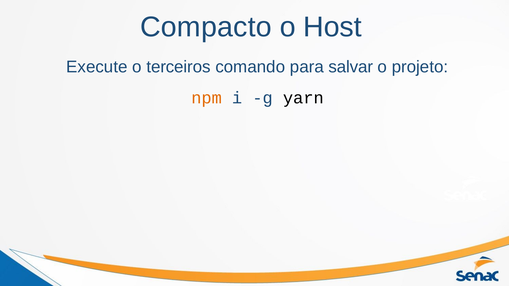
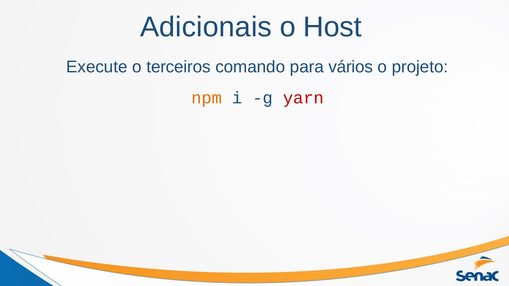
Compacto: Compacto -> Adicionais
salvar: salvar -> vários
yarn colour: black -> red
